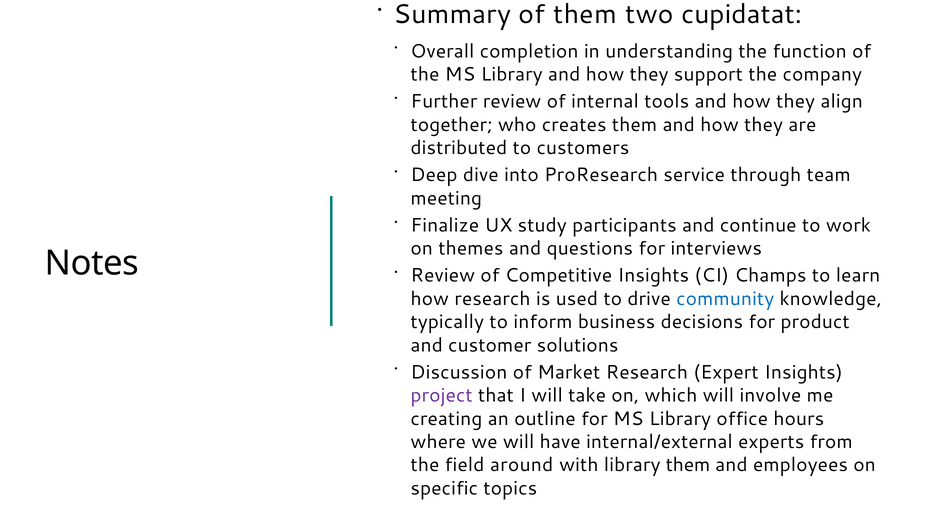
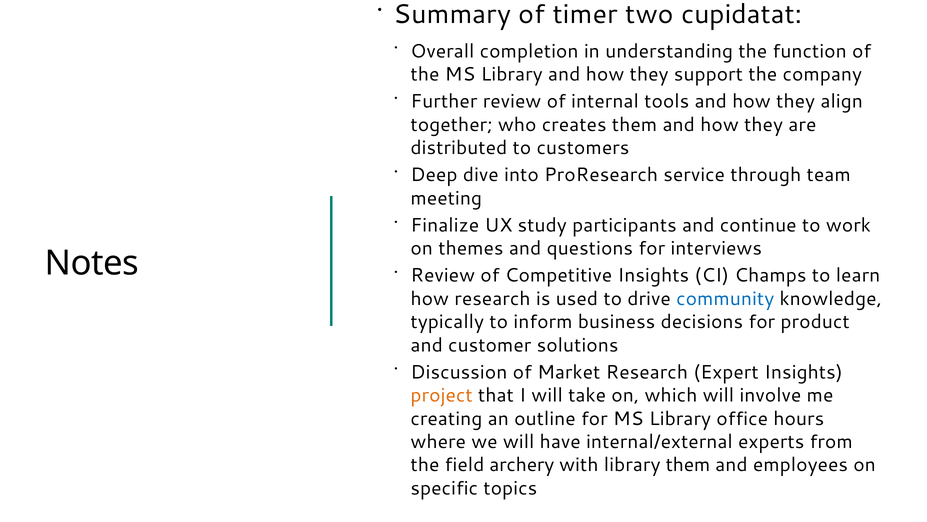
of them: them -> timer
project colour: purple -> orange
around: around -> archery
